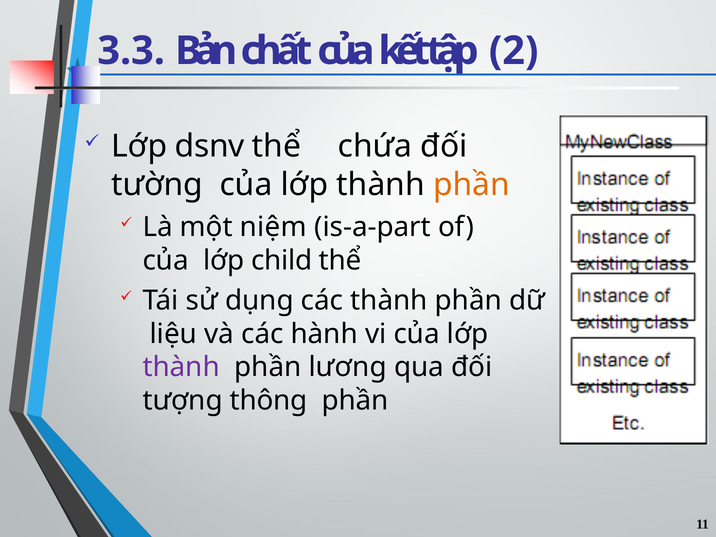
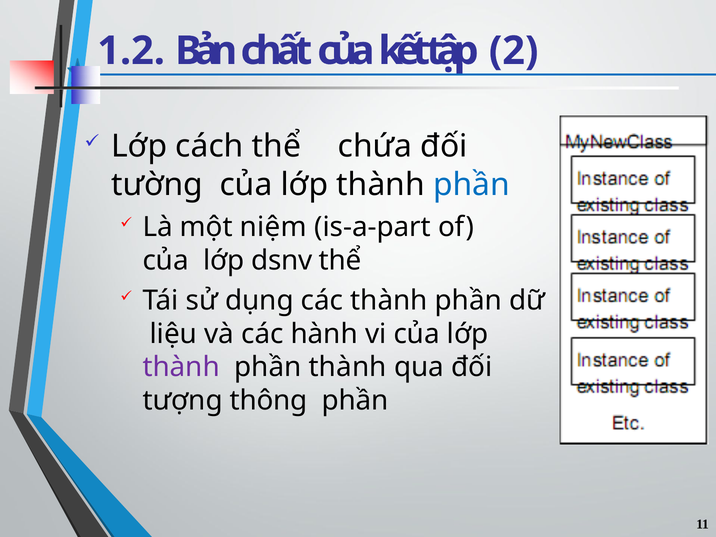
3.3: 3.3 -> 1.2
dsnv: dsnv -> cách
phần at (471, 185) colour: orange -> blue
child: child -> dsnv
phần lương: lương -> thành
